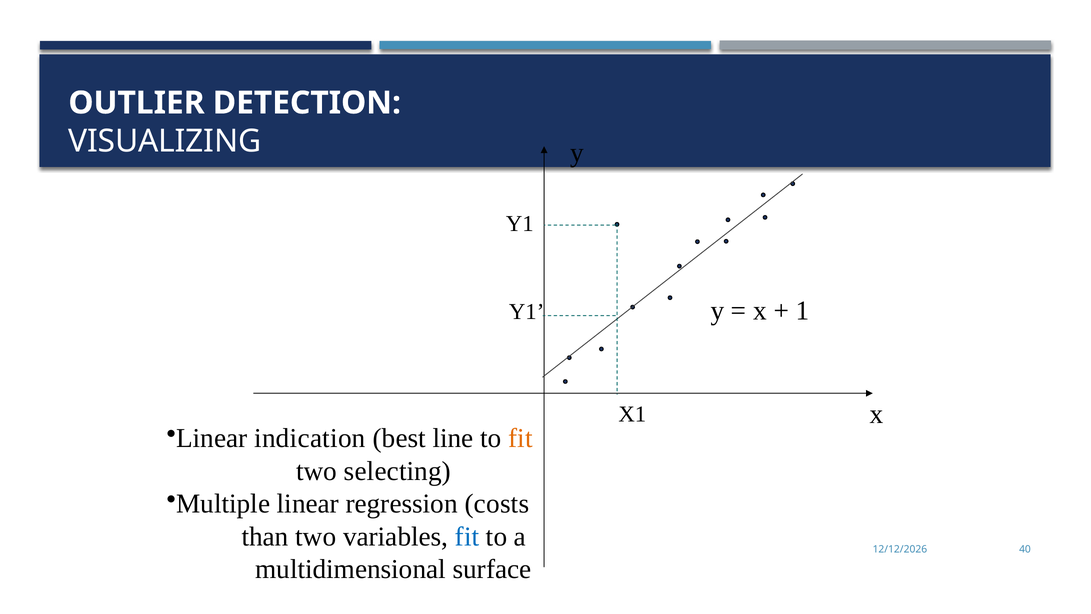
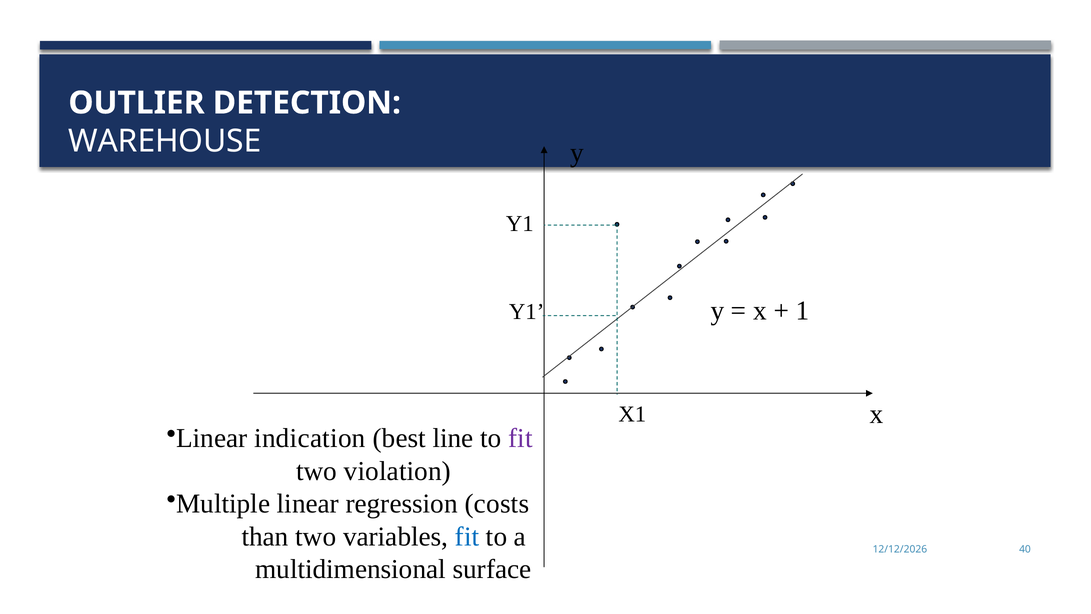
VISUALIZING: VISUALIZING -> WAREHOUSE
fit at (520, 438) colour: orange -> purple
selecting: selecting -> violation
